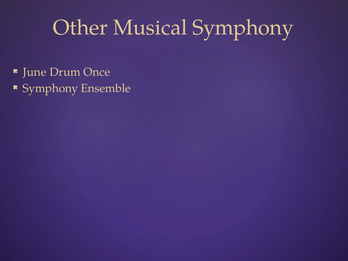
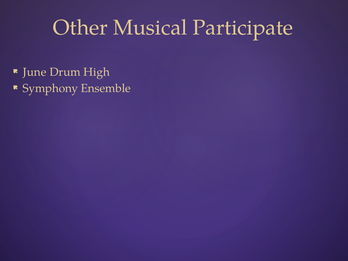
Musical Symphony: Symphony -> Participate
Once: Once -> High
